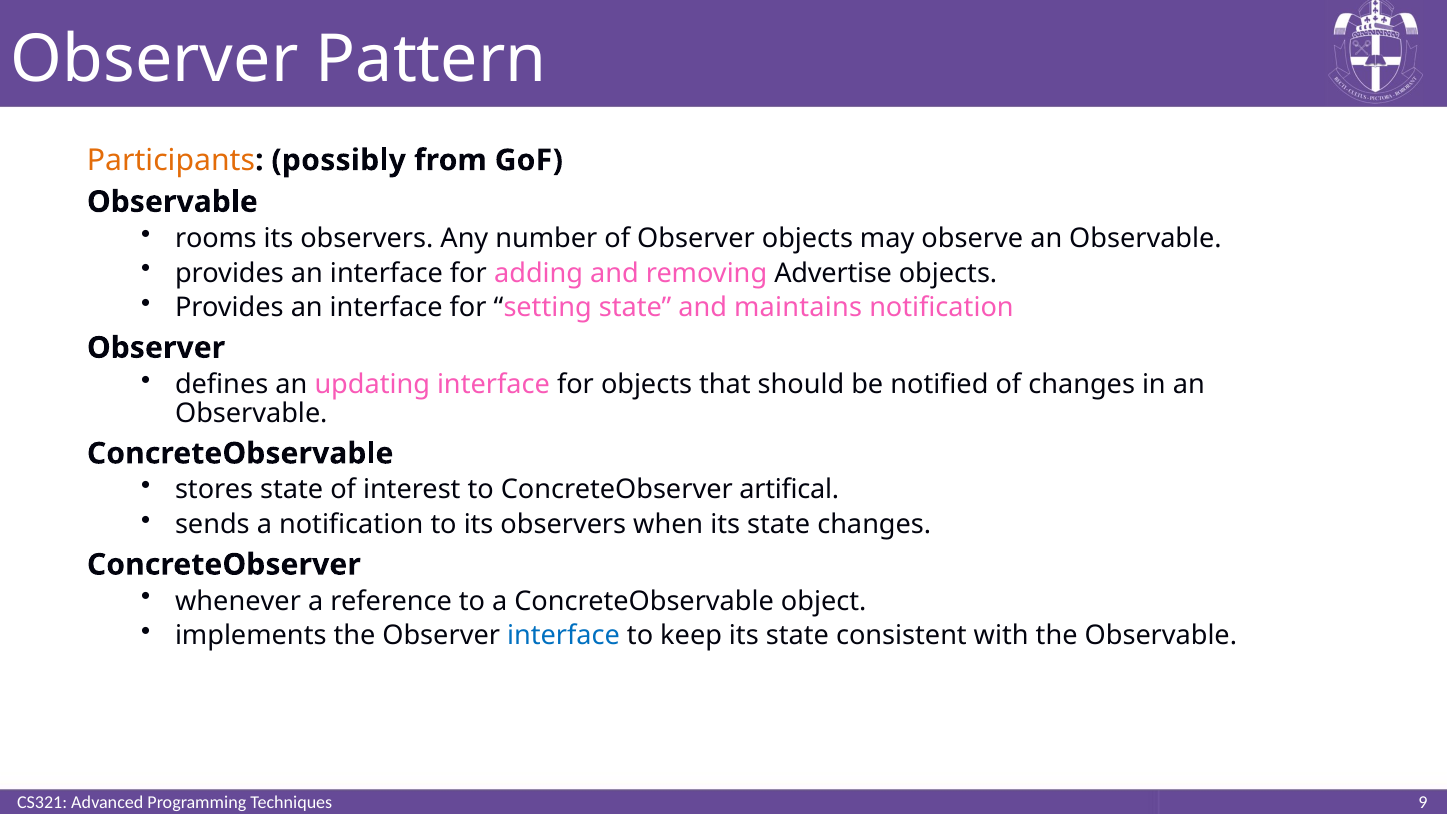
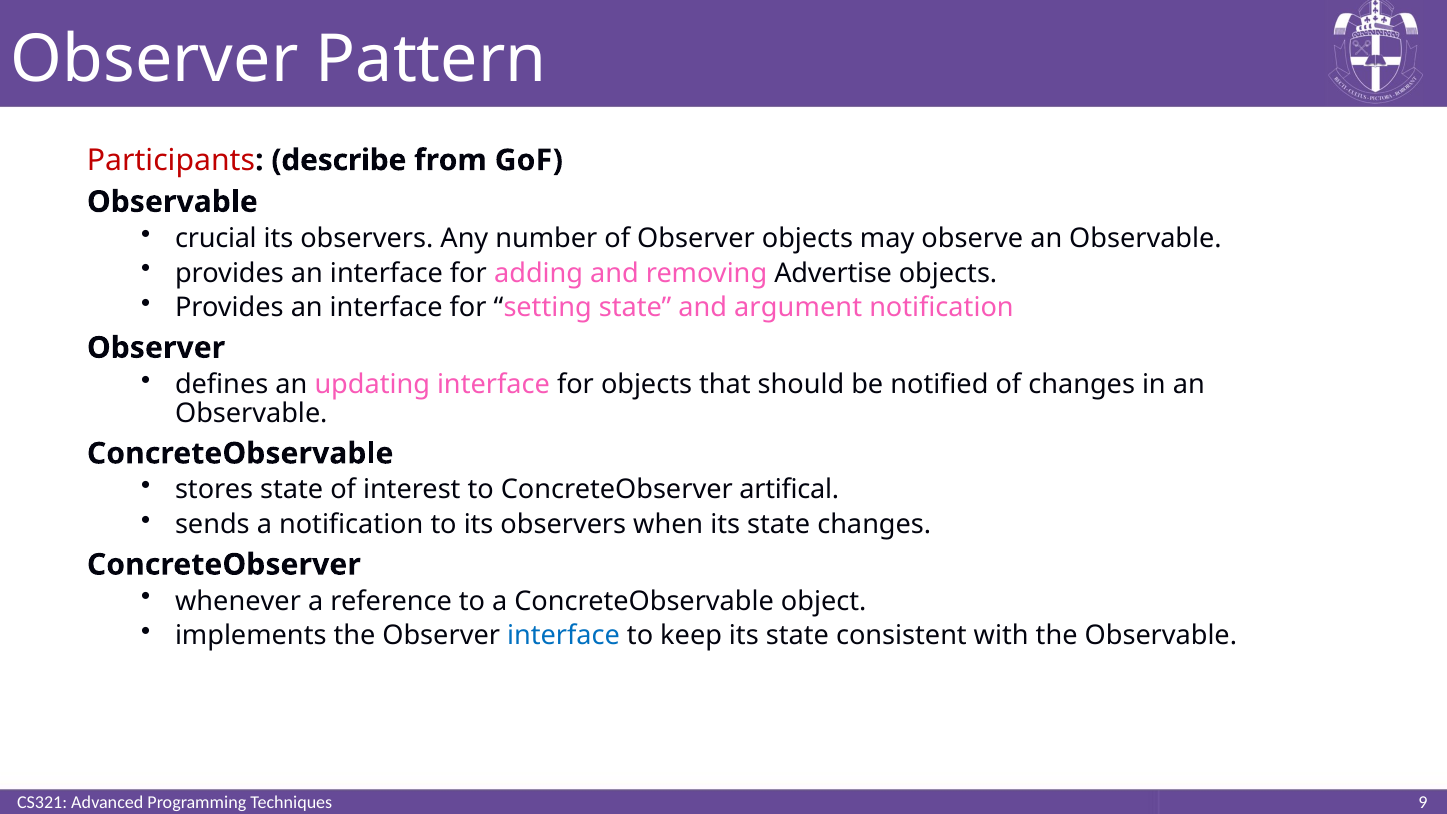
Participants colour: orange -> red
possibly: possibly -> describe
rooms: rooms -> crucial
maintains: maintains -> argument
